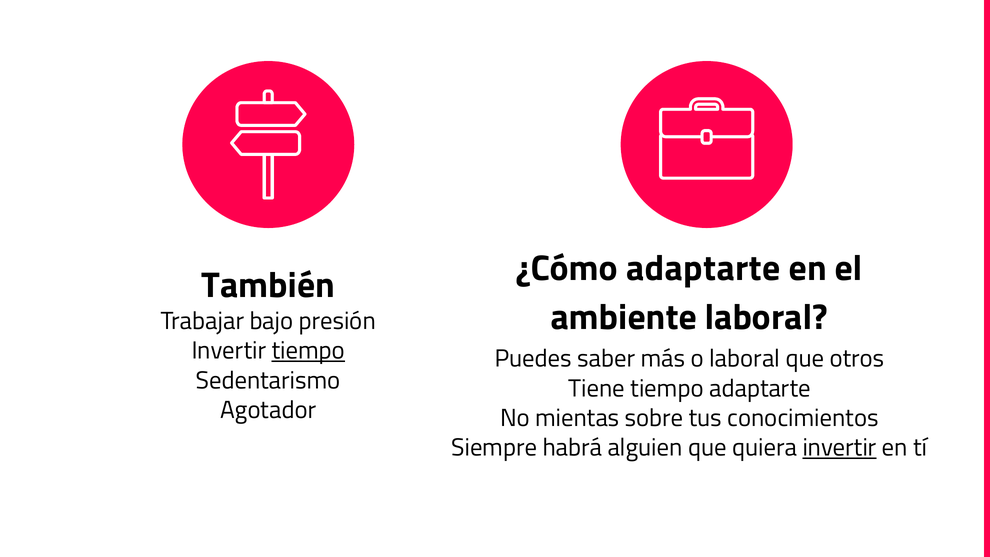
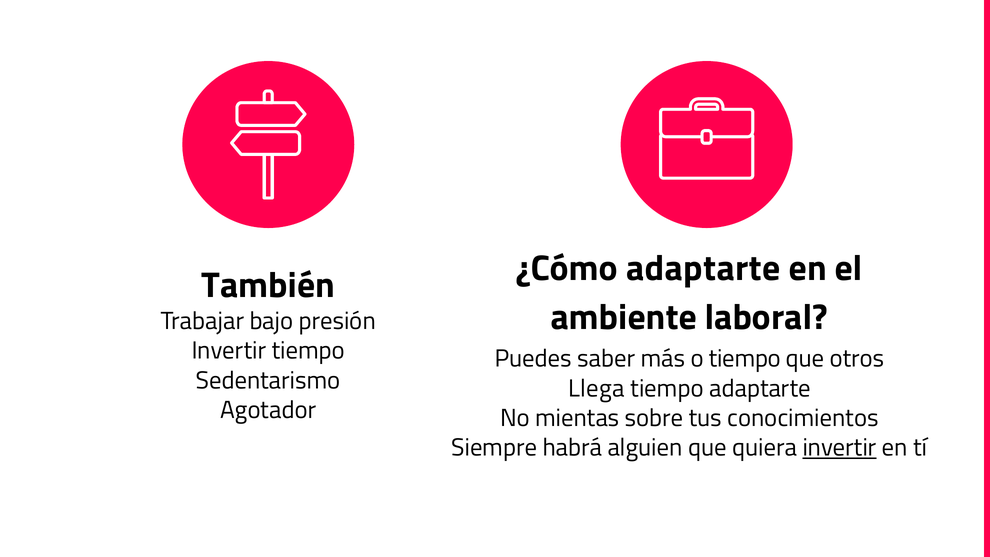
tiempo at (308, 351) underline: present -> none
o laboral: laboral -> tiempo
Tiene: Tiene -> Llega
